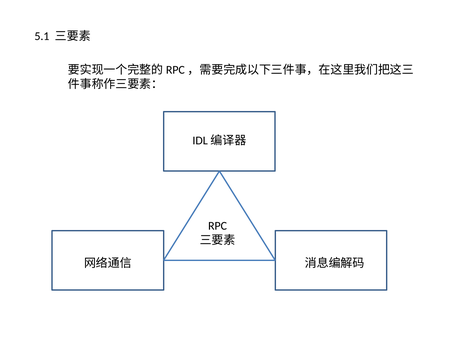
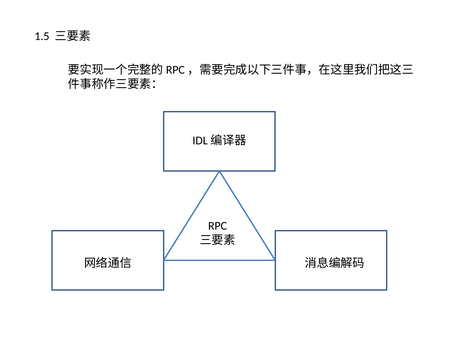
5.1: 5.1 -> 1.5
